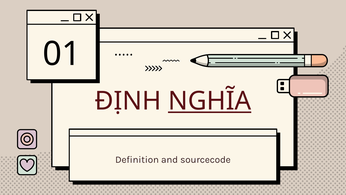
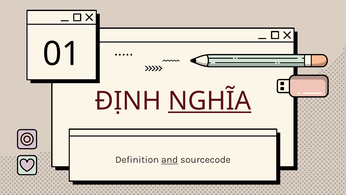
and underline: none -> present
